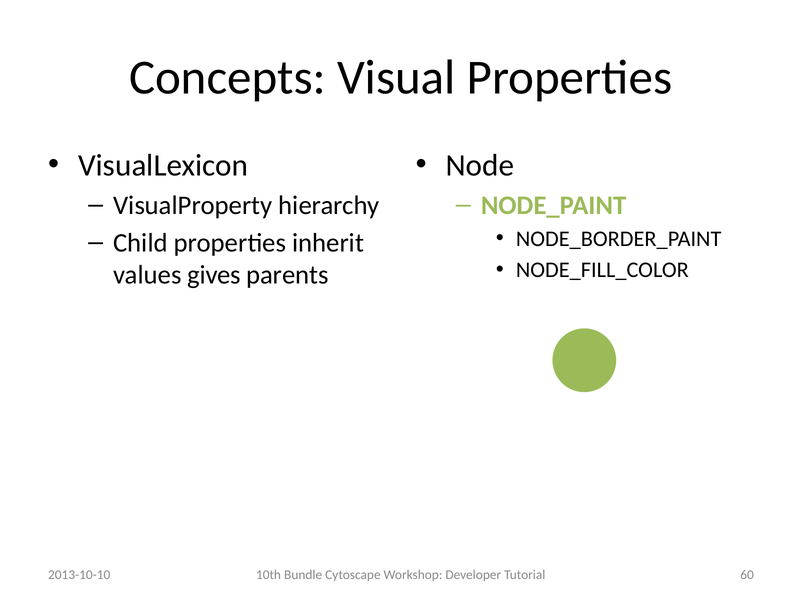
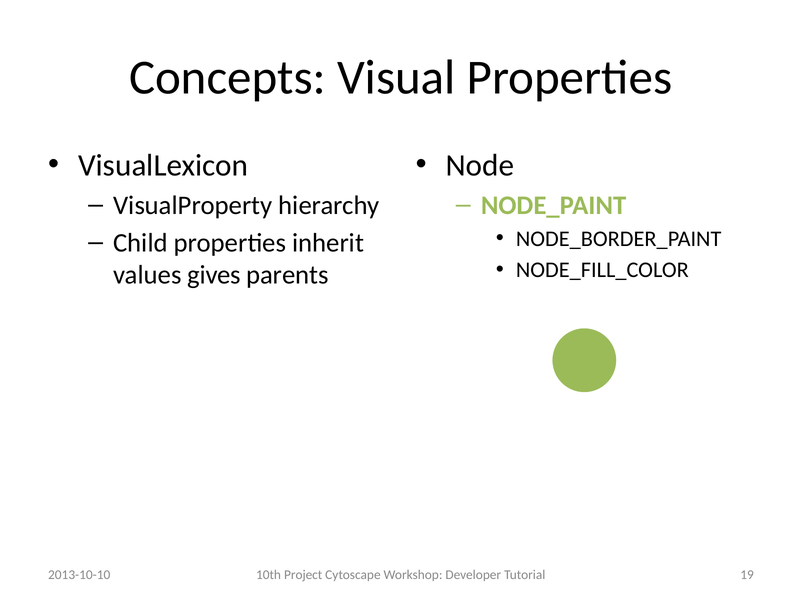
Bundle: Bundle -> Project
60: 60 -> 19
